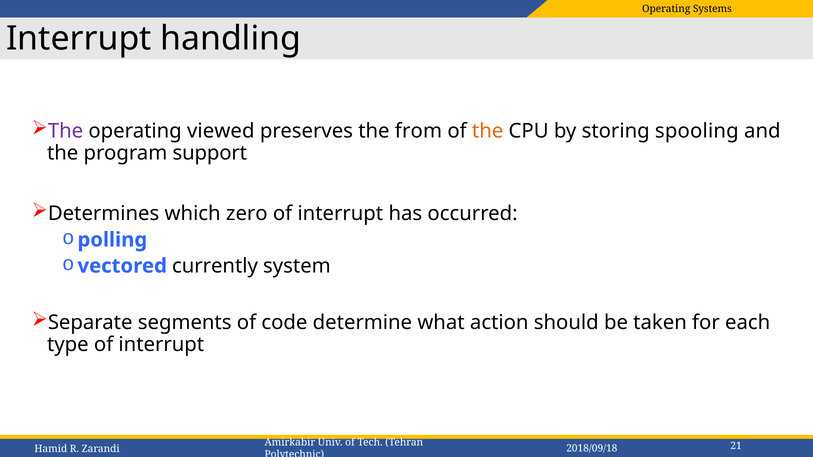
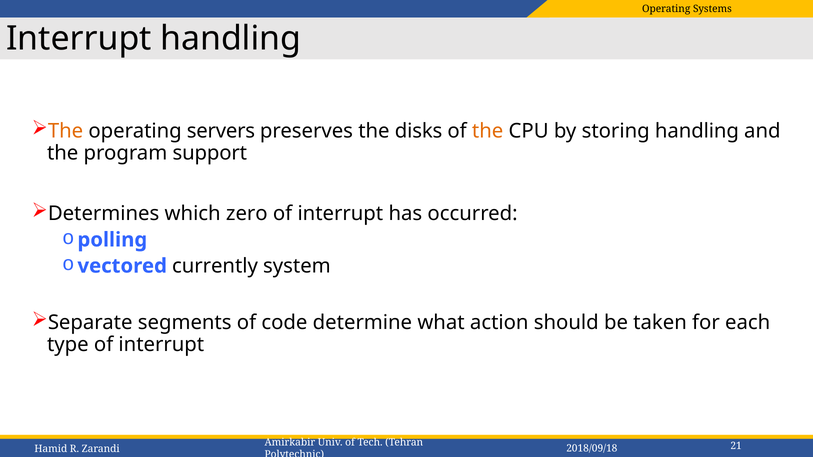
The at (66, 131) colour: purple -> orange
viewed: viewed -> servers
from: from -> disks
storing spooling: spooling -> handling
